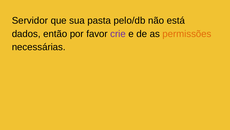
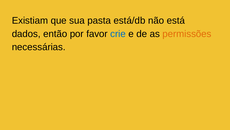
Servidor: Servidor -> Existiam
pelo/db: pelo/db -> está/db
crie colour: purple -> blue
